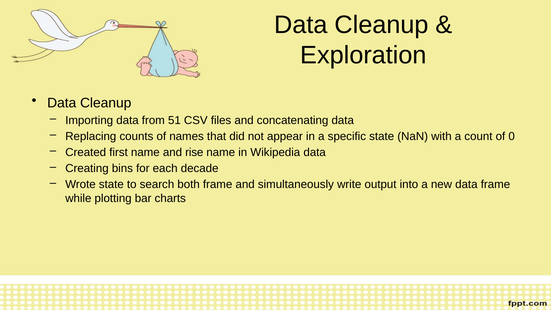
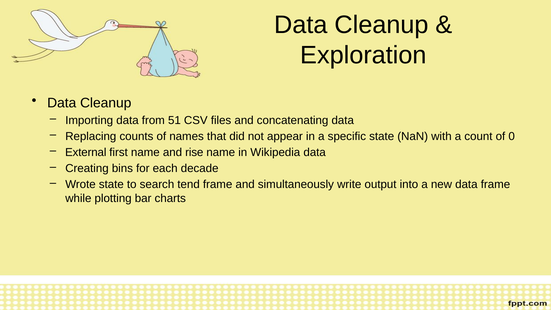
Created: Created -> External
both: both -> tend
